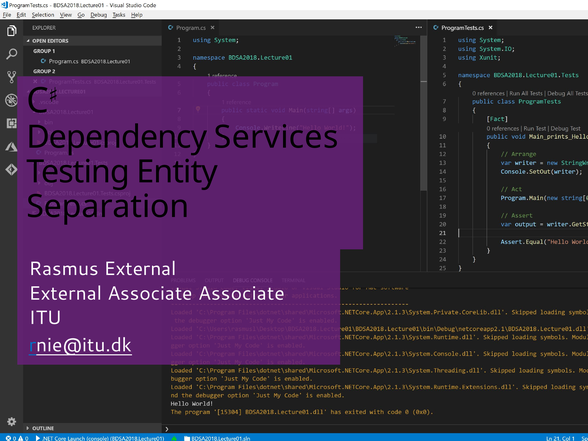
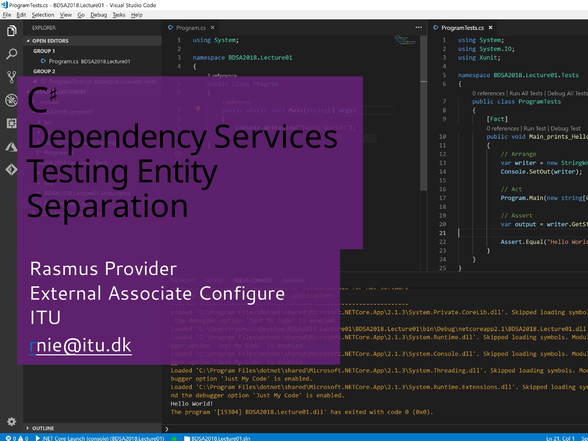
Rasmus External: External -> Provider
Associate Associate: Associate -> Configure
